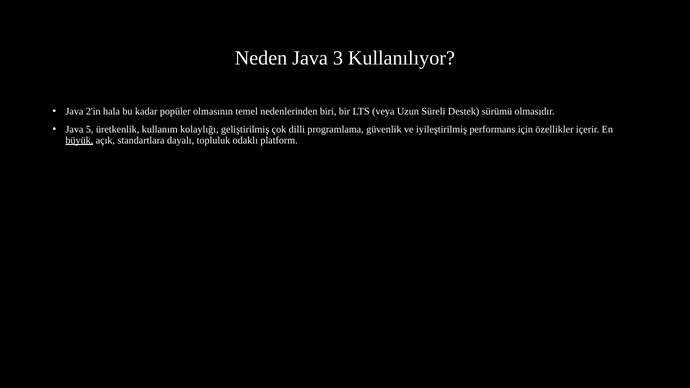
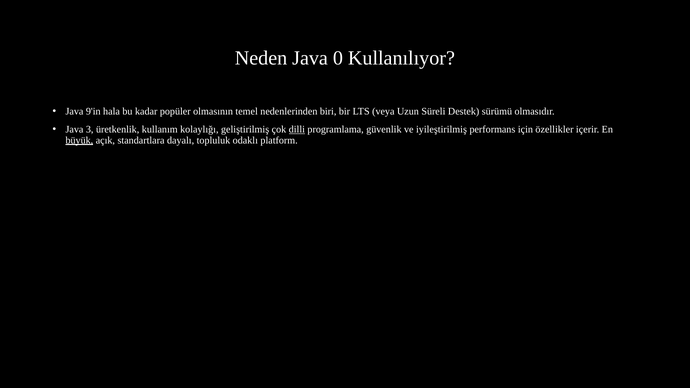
3: 3 -> 0
2'in: 2'in -> 9'in
5: 5 -> 3
dilli underline: none -> present
